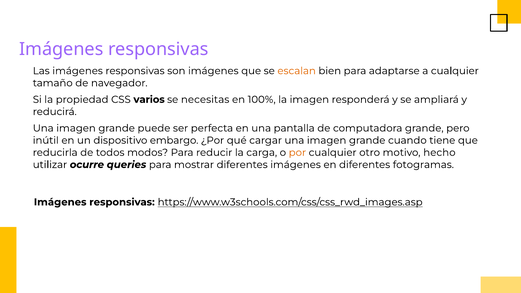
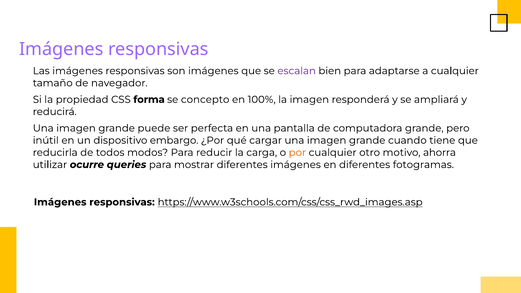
escalan colour: orange -> purple
varios: varios -> forma
necesitas: necesitas -> concepto
hecho: hecho -> ahorra
